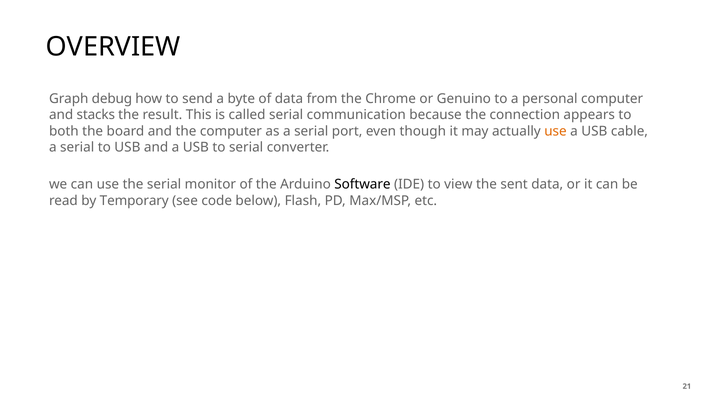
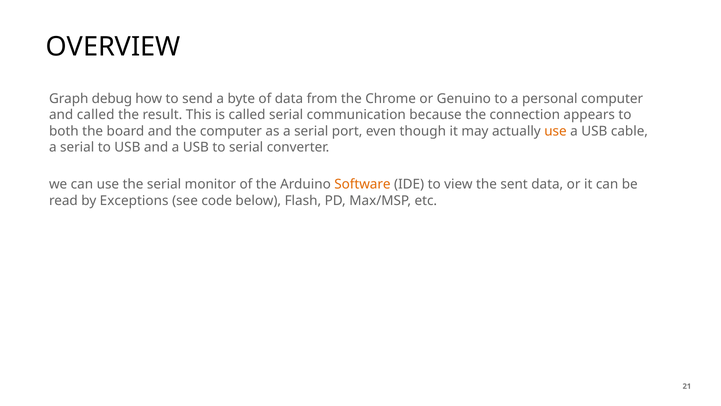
and stacks: stacks -> called
Software colour: black -> orange
Temporary: Temporary -> Exceptions
